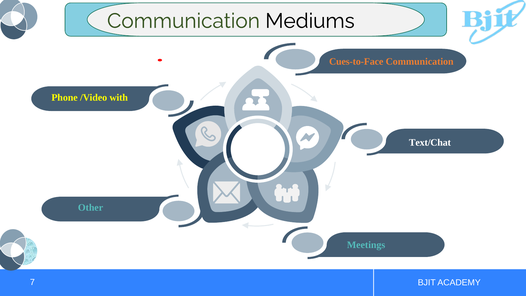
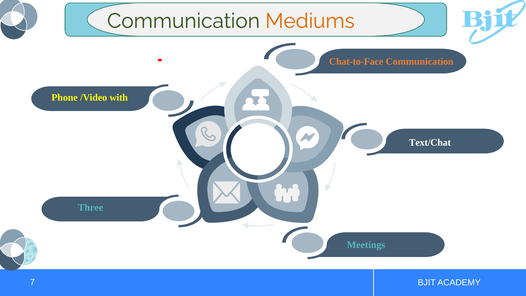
Mediums colour: black -> orange
Cues-to-Face: Cues-to-Face -> Chat-to-Face
Other: Other -> Three
